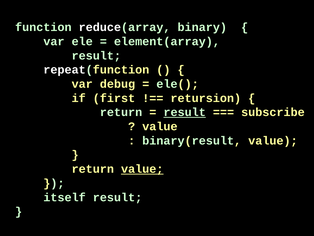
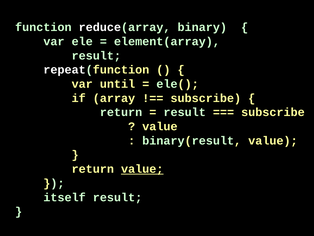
debug: debug -> until
first: first -> array
retursion at (206, 98): retursion -> subscribe
result at (185, 112) underline: present -> none
